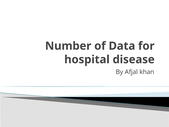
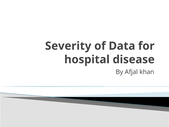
Number: Number -> Severity
